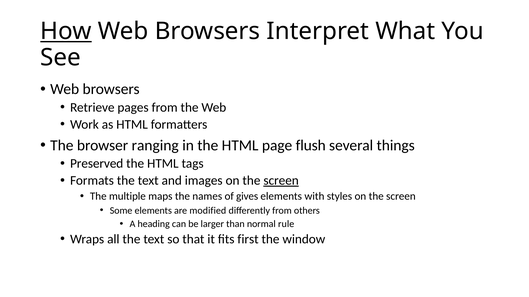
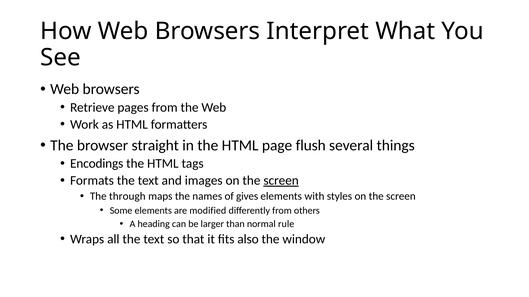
How underline: present -> none
ranging: ranging -> straight
Preserved: Preserved -> Encodings
multiple: multiple -> through
first: first -> also
